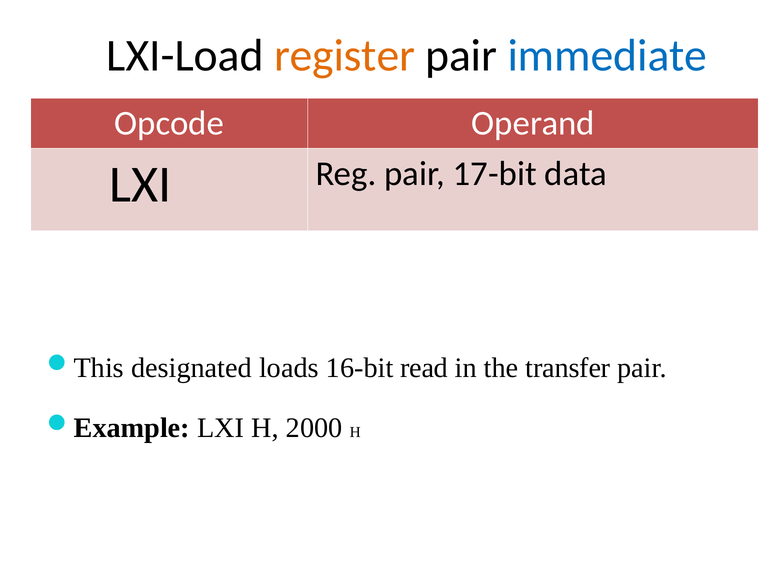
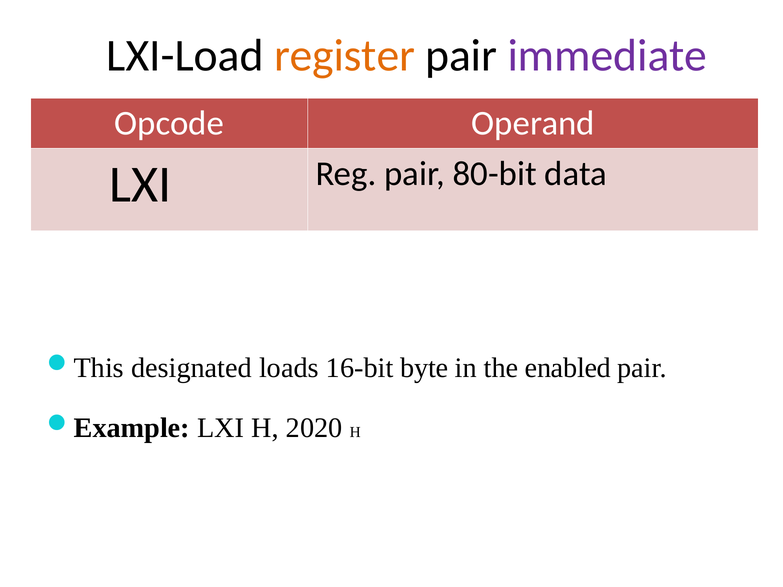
immediate colour: blue -> purple
17-bit: 17-bit -> 80-bit
read: read -> byte
transfer: transfer -> enabled
2000: 2000 -> 2020
